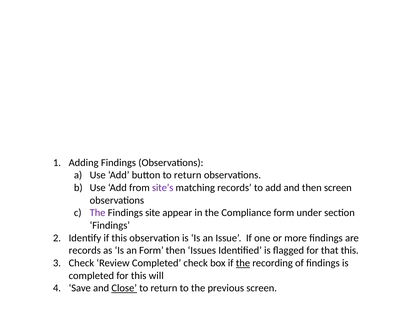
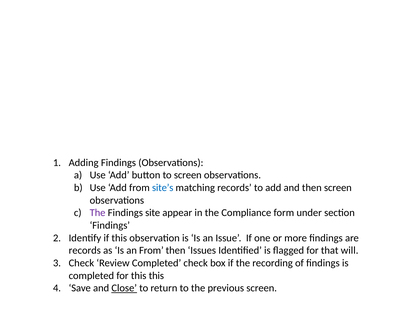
button to return: return -> screen
site’s colour: purple -> blue
an Form: Form -> From
that this: this -> will
the at (243, 263) underline: present -> none
this will: will -> this
